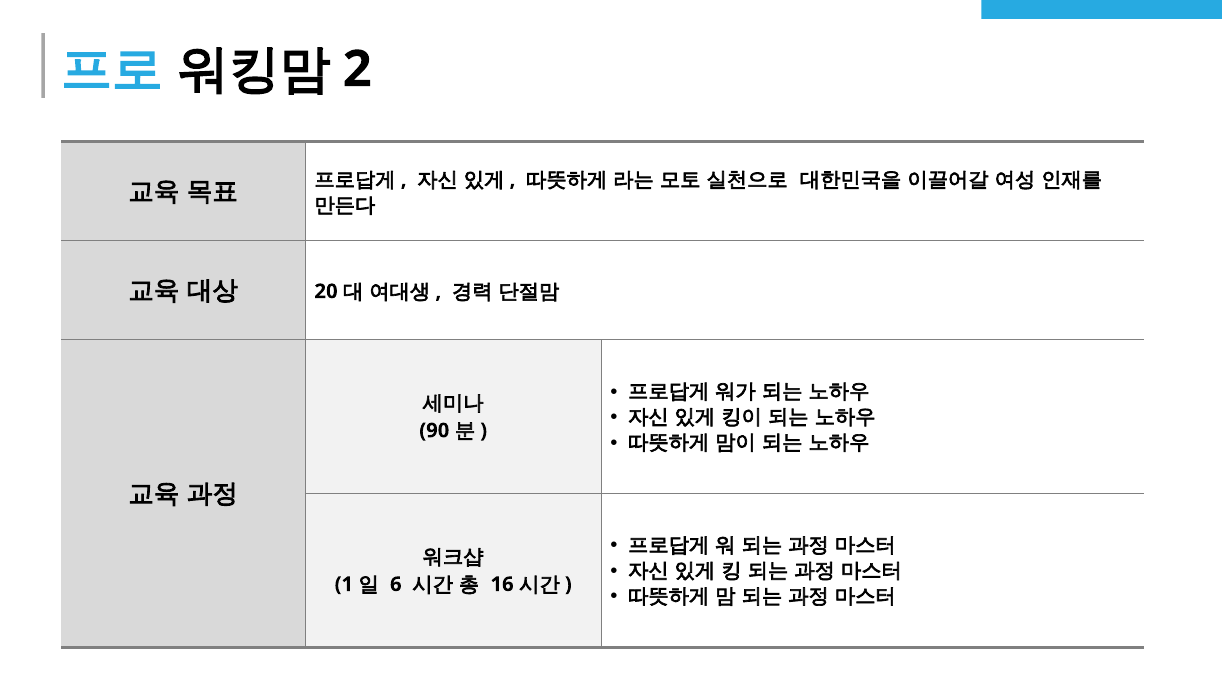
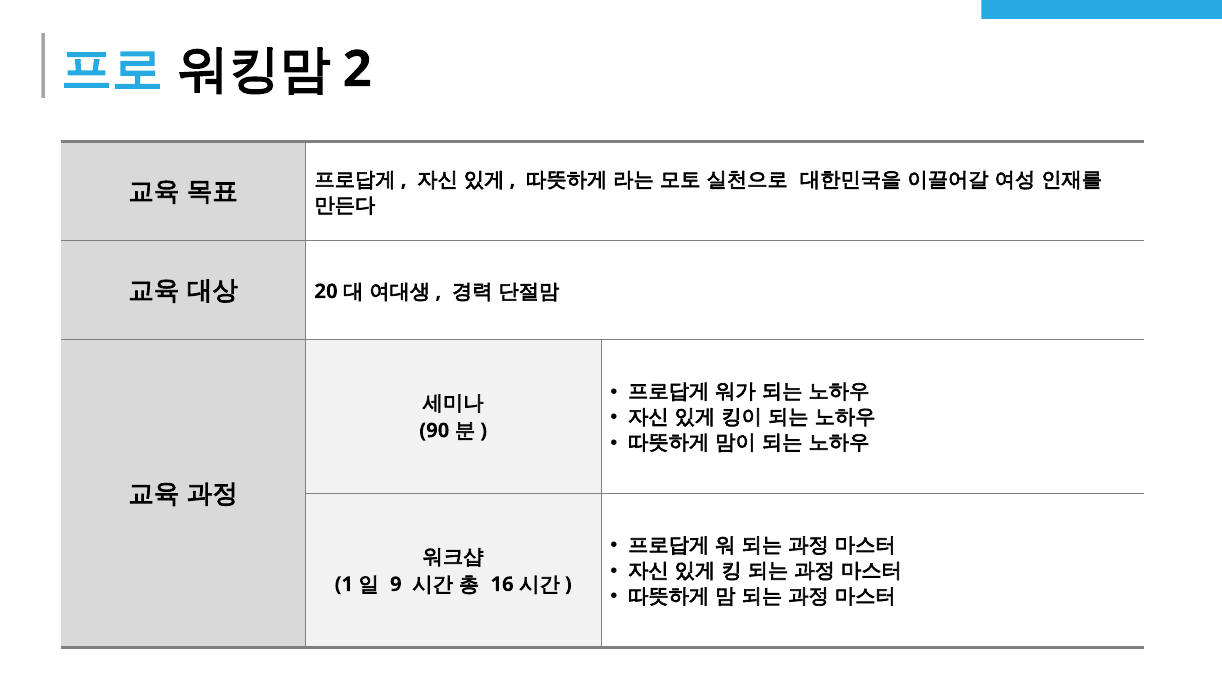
6: 6 -> 9
